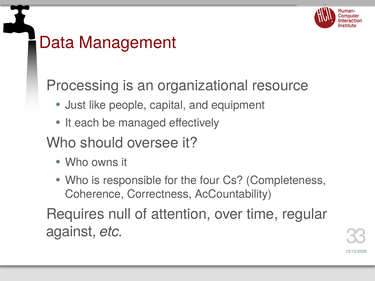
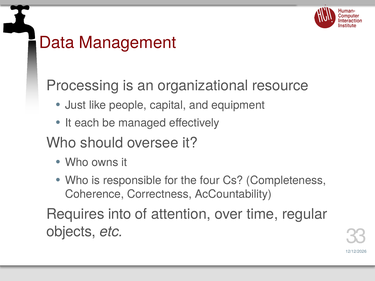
null: null -> into
against: against -> objects
